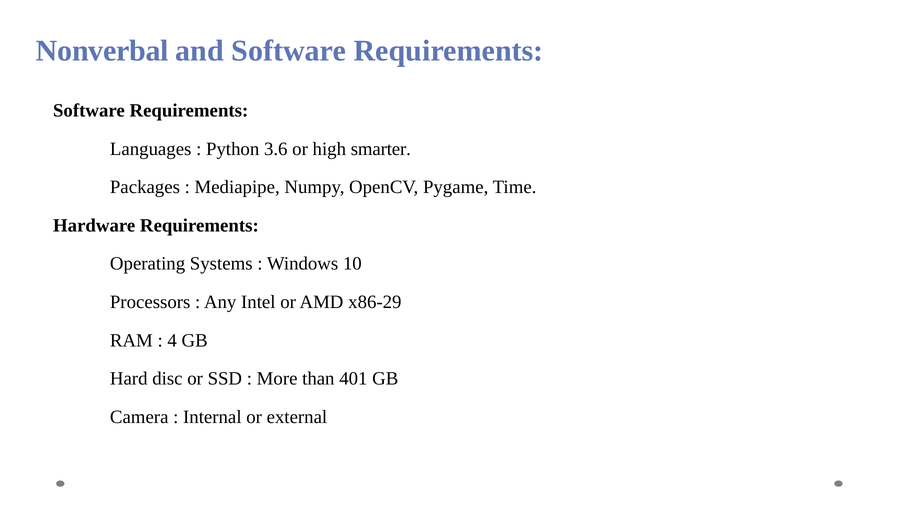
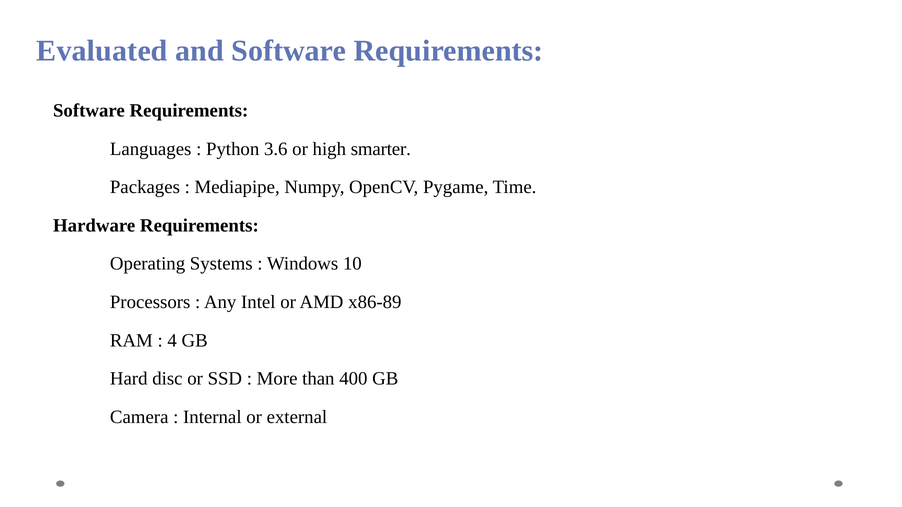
Nonverbal: Nonverbal -> Evaluated
x86-29: x86-29 -> x86-89
401: 401 -> 400
